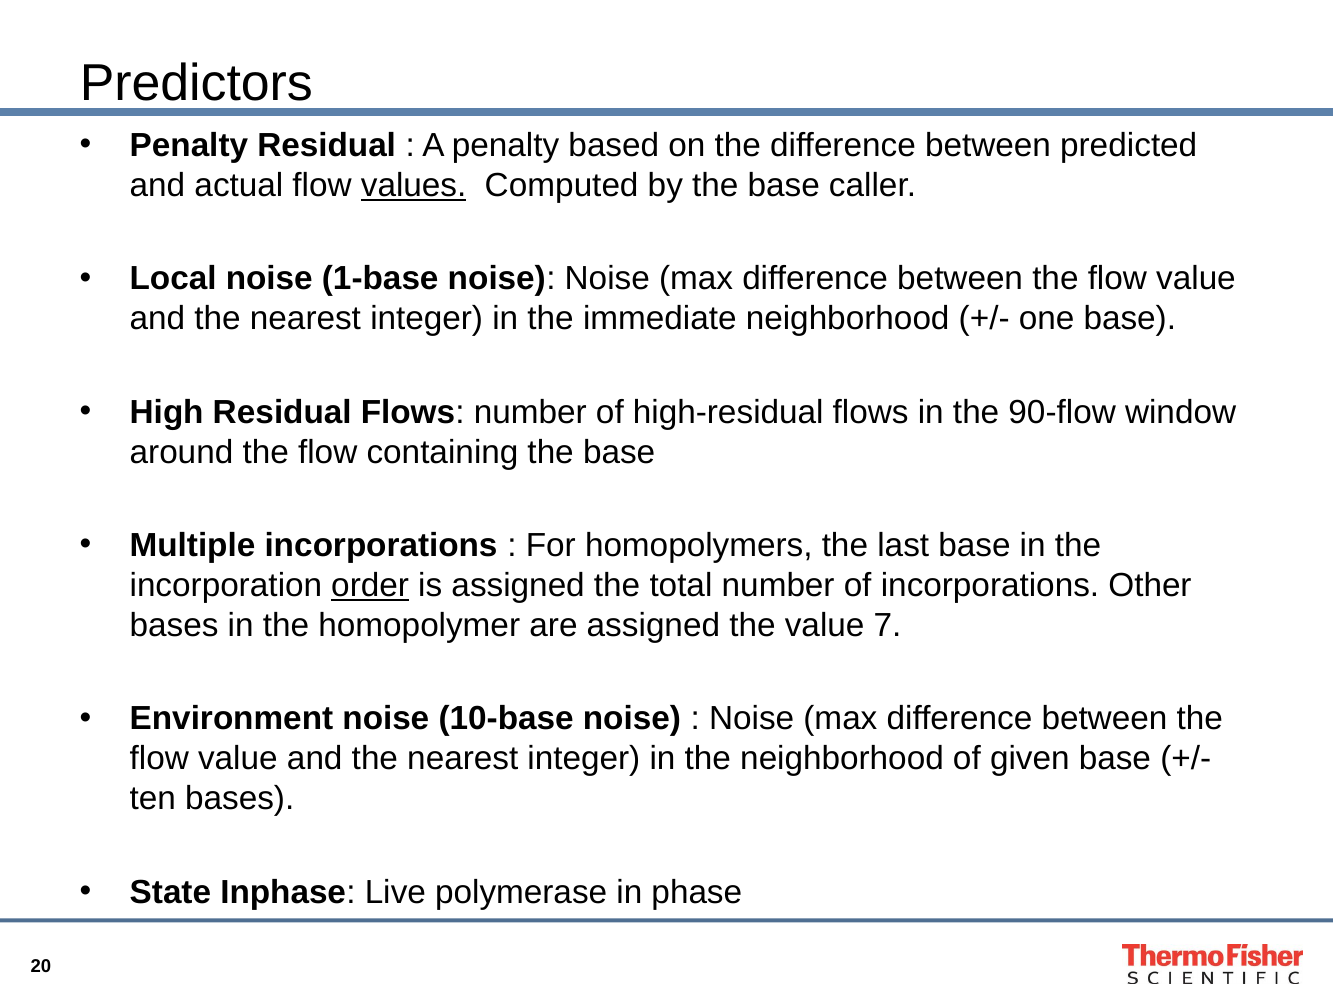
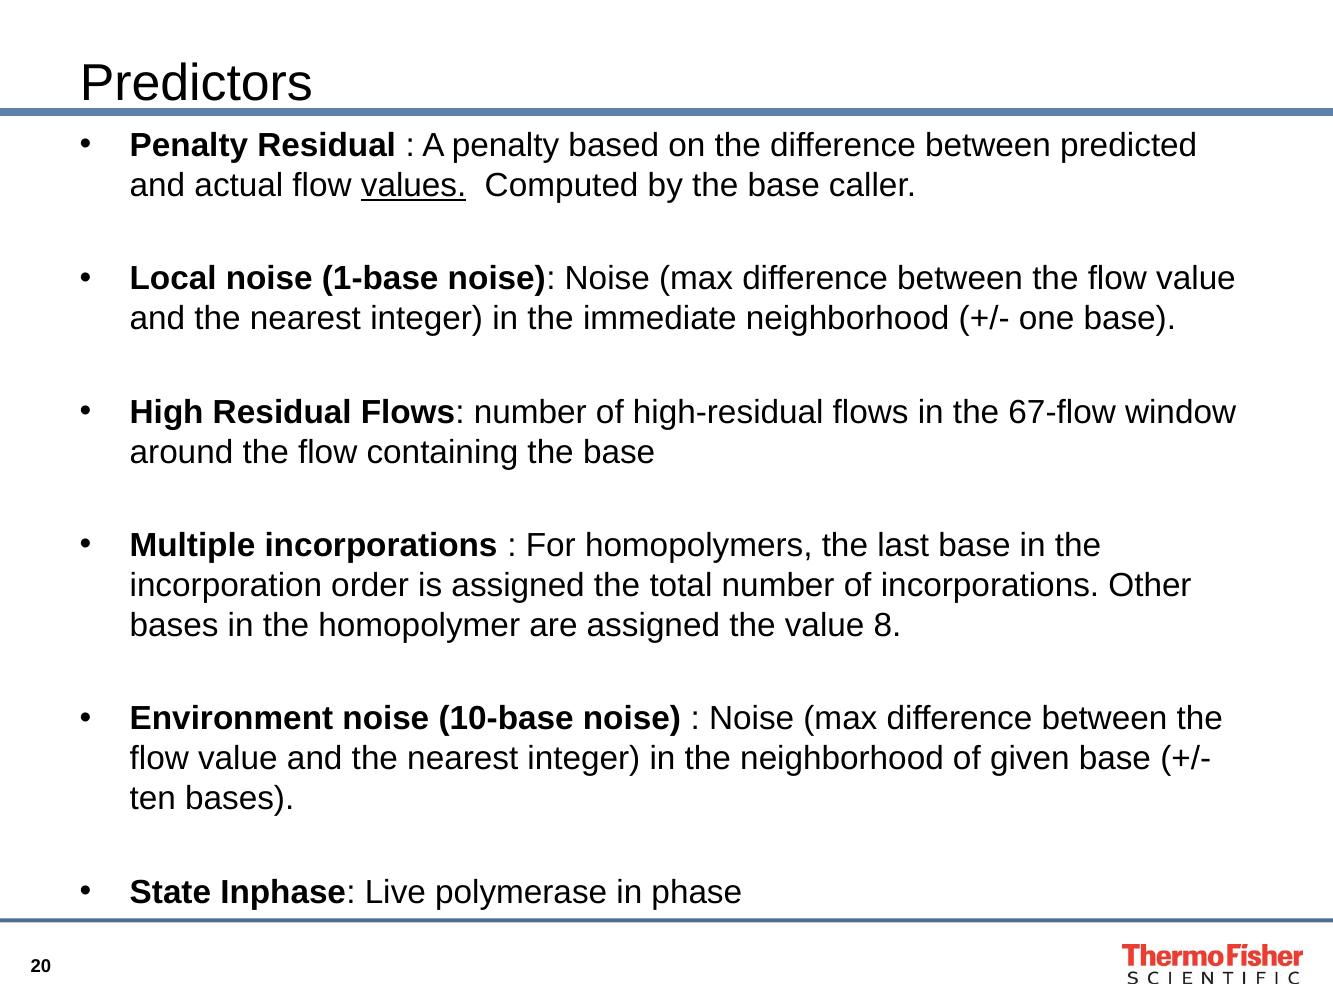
90-flow: 90-flow -> 67-flow
order underline: present -> none
7: 7 -> 8
